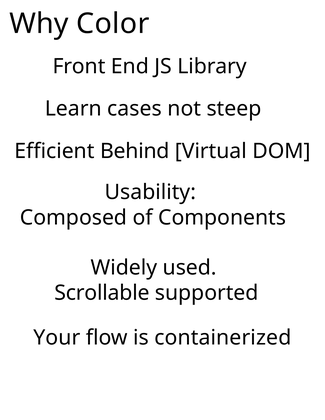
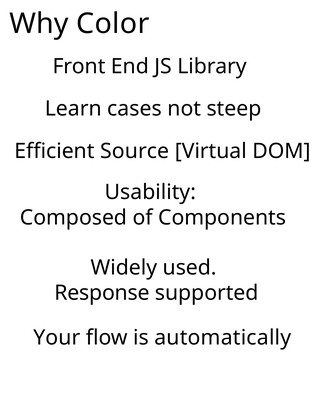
Behind: Behind -> Source
Scrollable: Scrollable -> Response
containerized: containerized -> automatically
